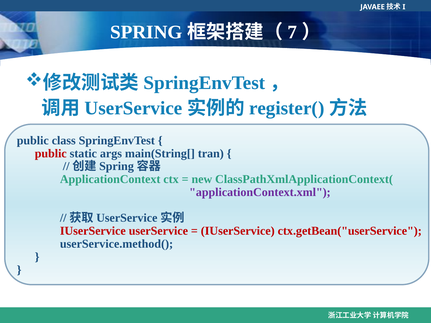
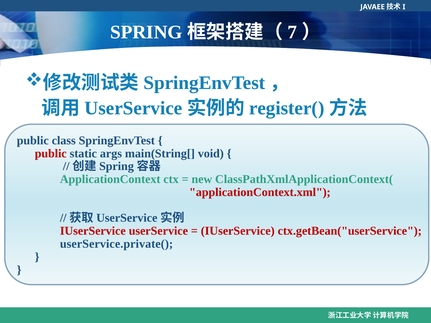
tran: tran -> void
applicationContext.xml colour: purple -> red
userService.method(: userService.method( -> userService.private(
